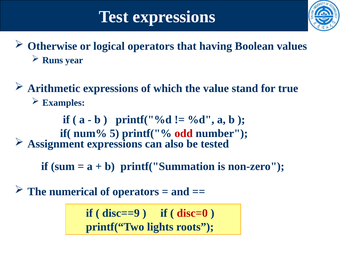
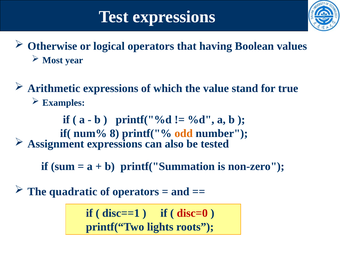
Runs: Runs -> Most
5: 5 -> 8
odd colour: red -> orange
numerical: numerical -> quadratic
disc==9: disc==9 -> disc==1
